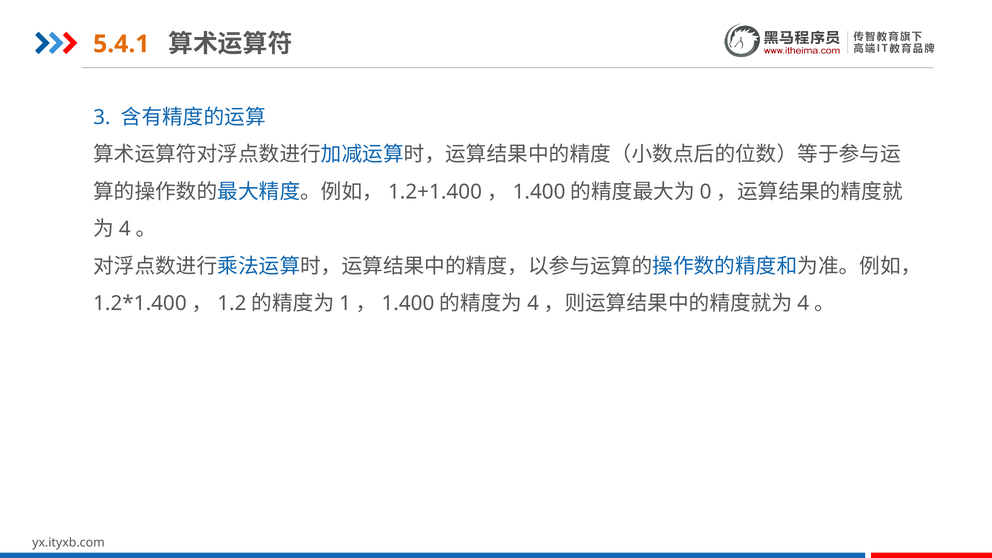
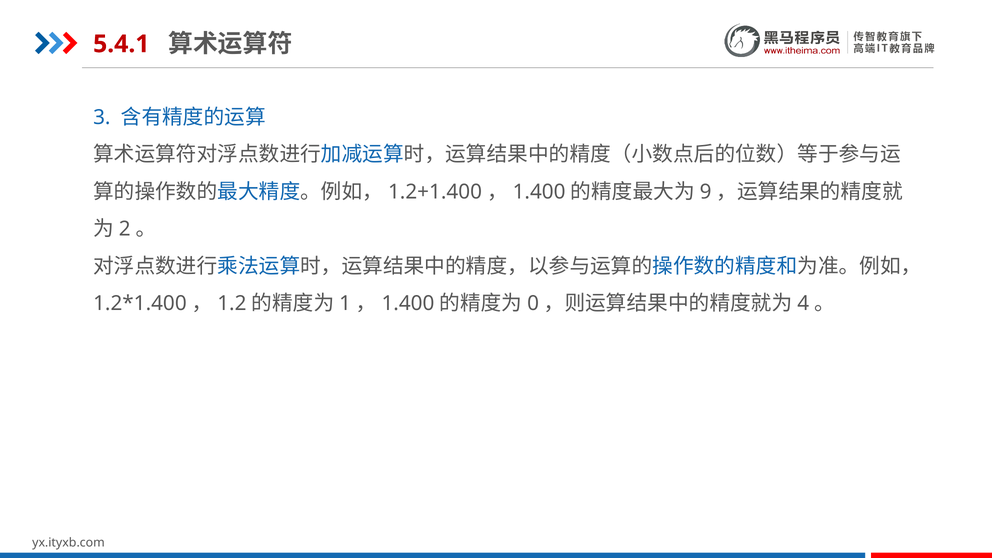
5.4.1 colour: orange -> red
0: 0 -> 9
4 at (125, 229): 4 -> 2
4 at (533, 304): 4 -> 0
